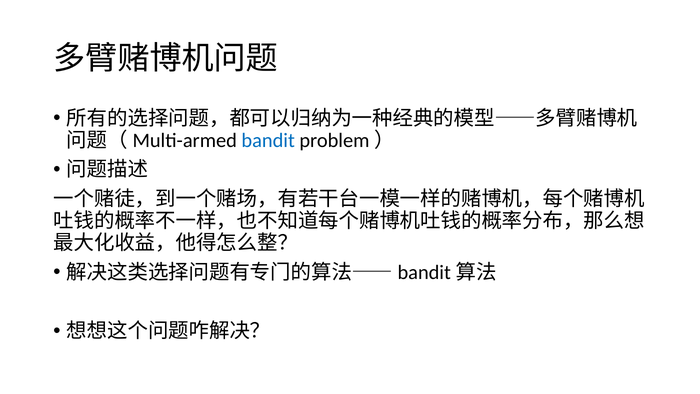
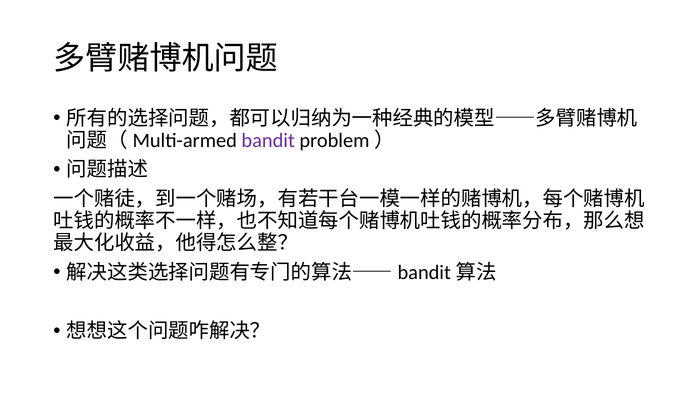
bandit colour: blue -> purple
